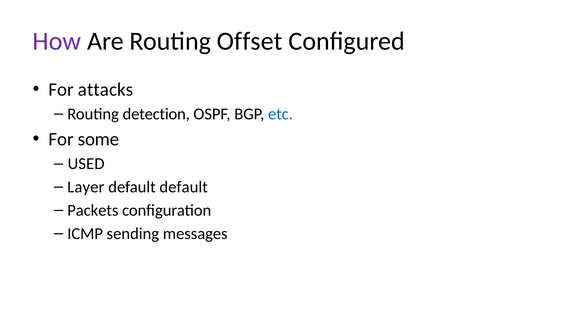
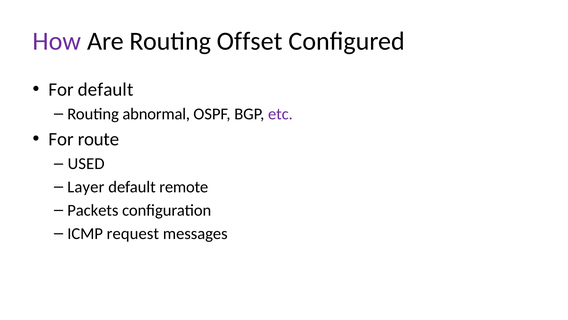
For attacks: attacks -> default
detection: detection -> abnormal
etc colour: blue -> purple
some: some -> route
default default: default -> remote
sending: sending -> request
